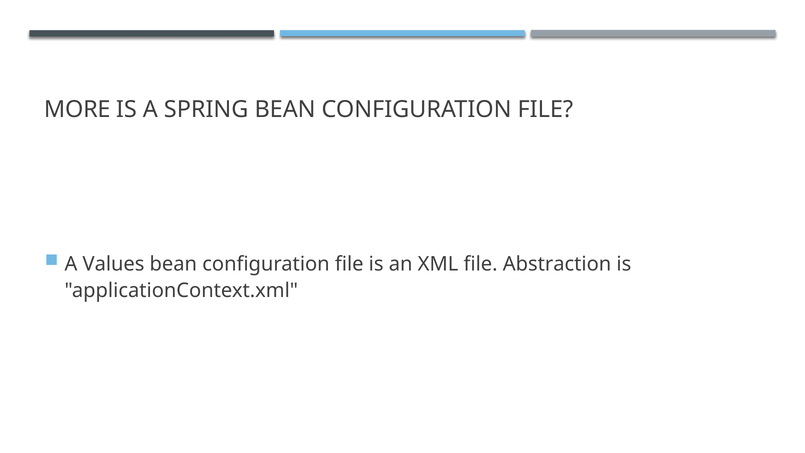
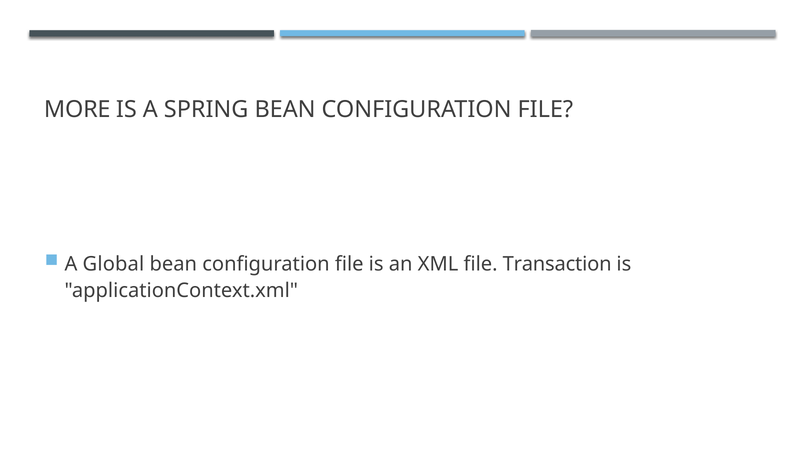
Values: Values -> Global
Abstraction: Abstraction -> Transaction
